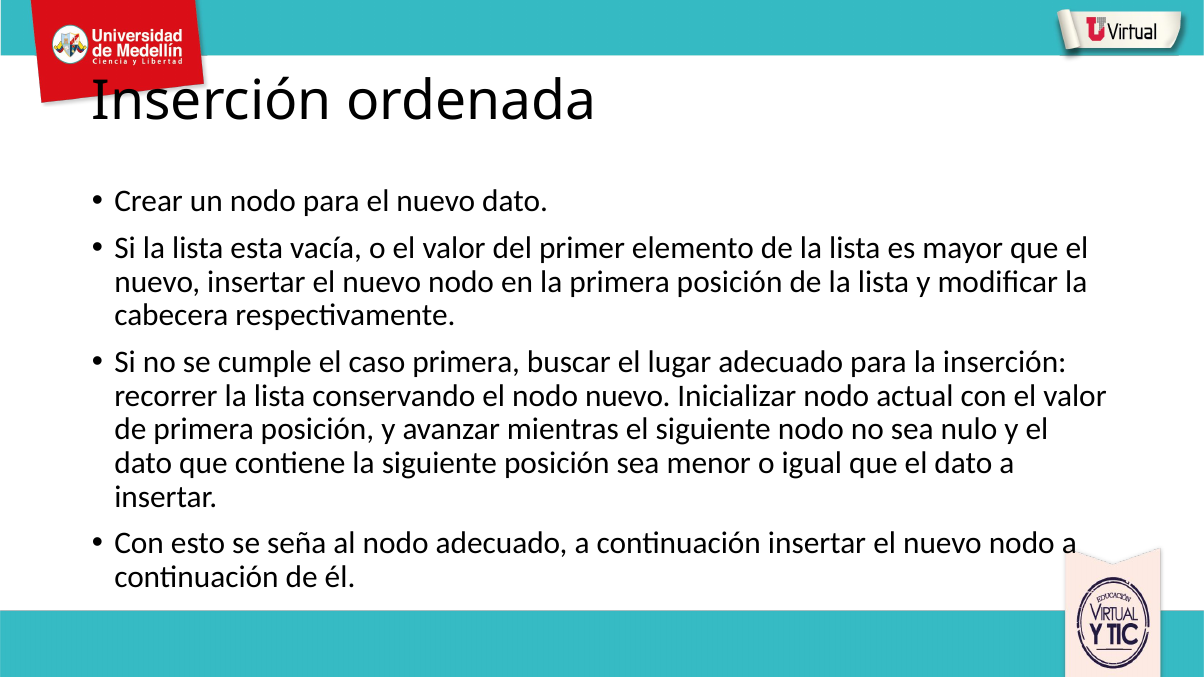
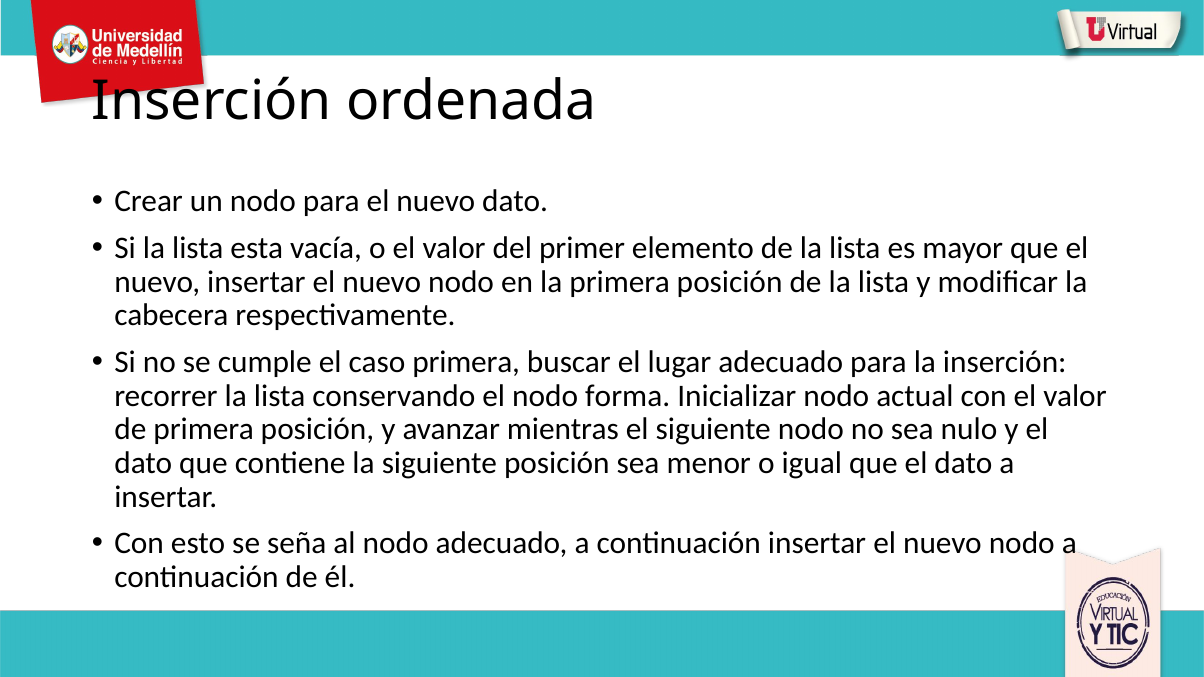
nodo nuevo: nuevo -> forma
